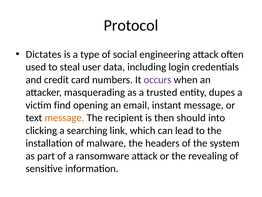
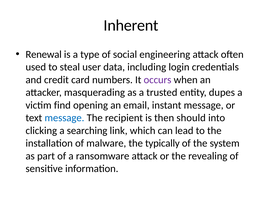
Protocol: Protocol -> Inherent
Dictates: Dictates -> Renewal
message at (64, 118) colour: orange -> blue
headers: headers -> typically
